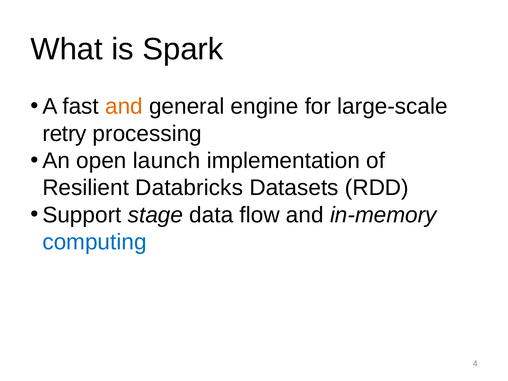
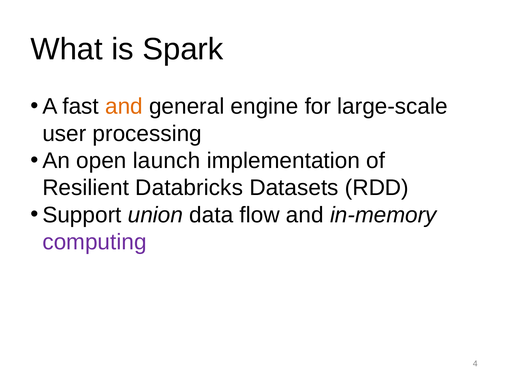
retry: retry -> user
stage: stage -> union
computing colour: blue -> purple
